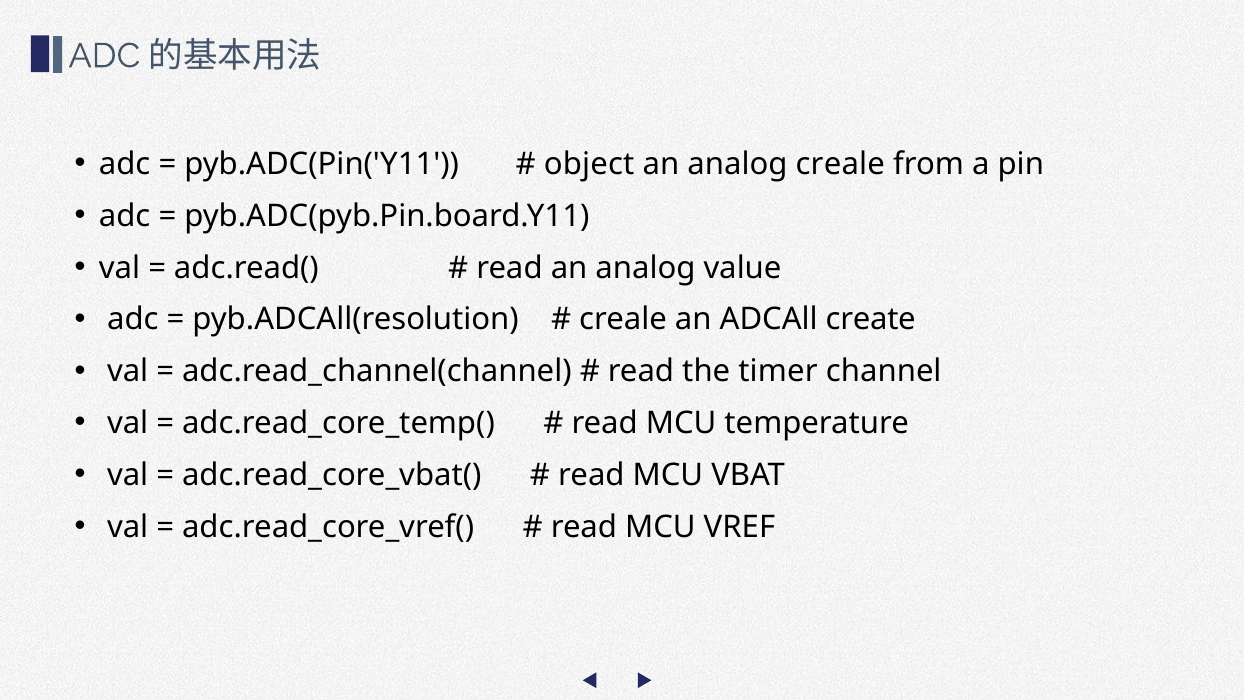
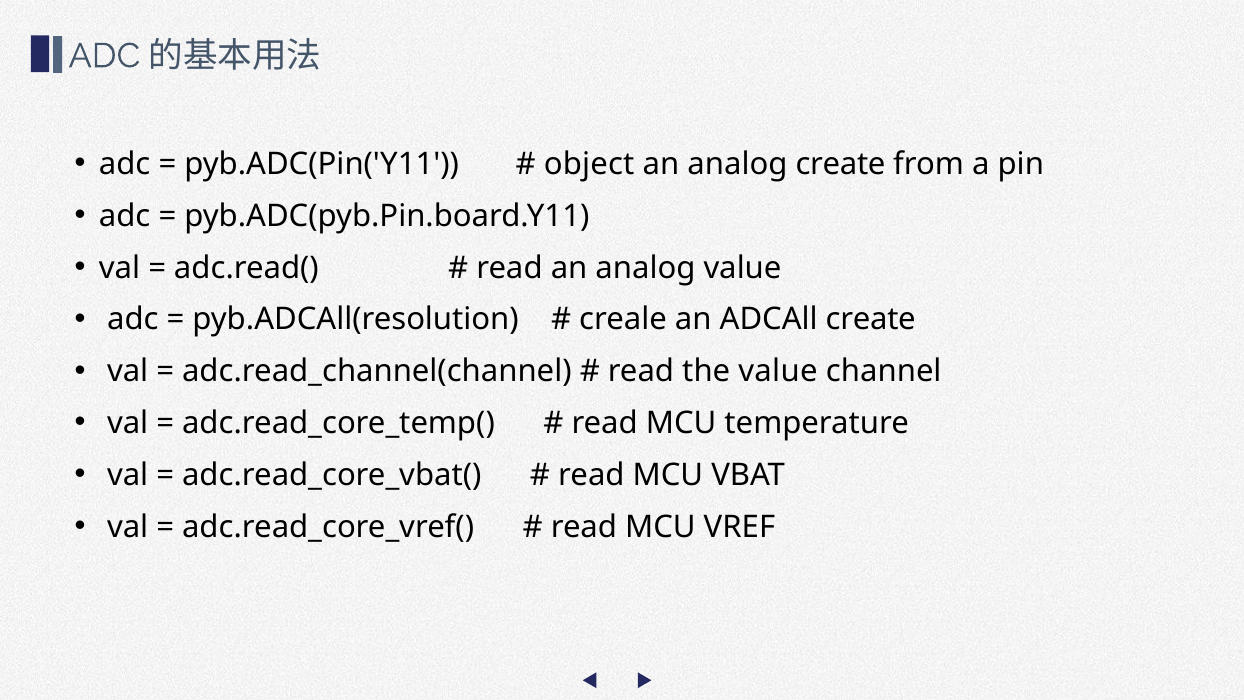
analog creale: creale -> create
the timer: timer -> value
